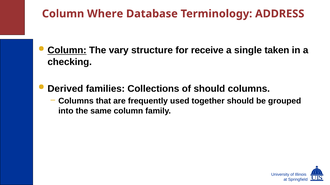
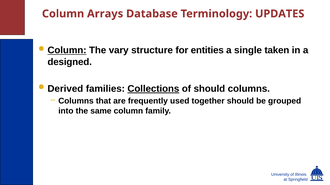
Where: Where -> Arrays
ADDRESS: ADDRESS -> UPDATES
receive: receive -> entities
checking: checking -> designed
Collections underline: none -> present
